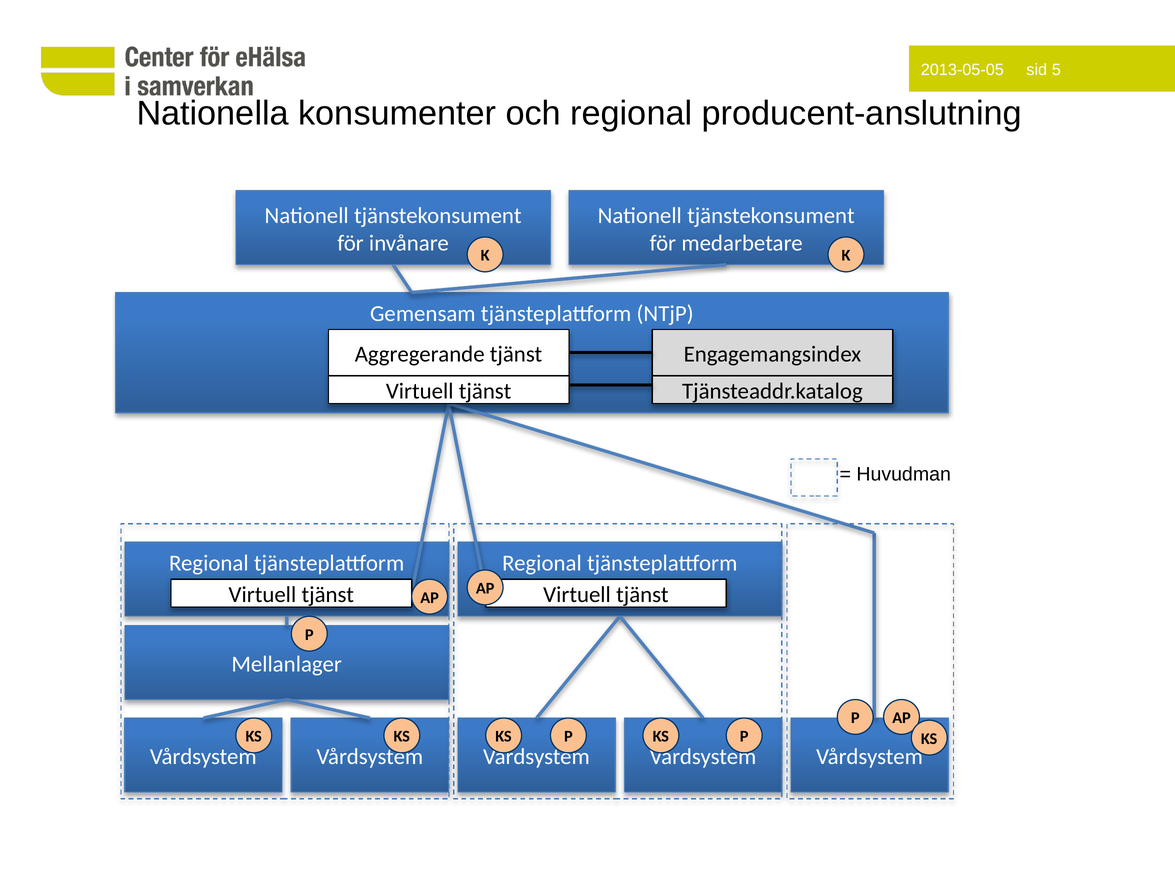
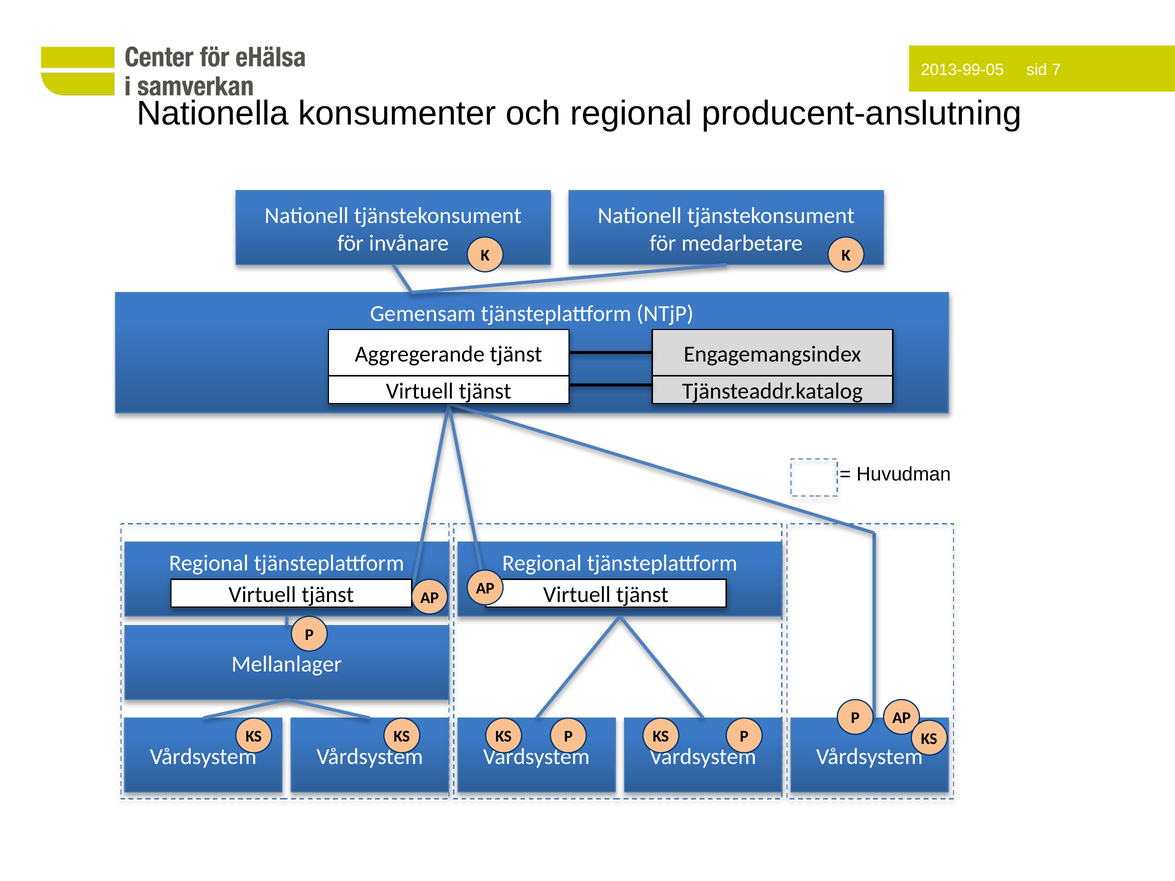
2013-05-05: 2013-05-05 -> 2013-99-05
5: 5 -> 7
